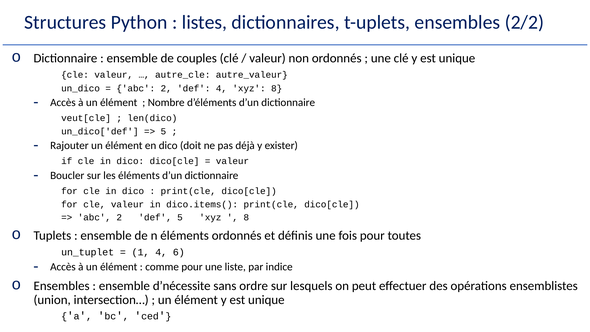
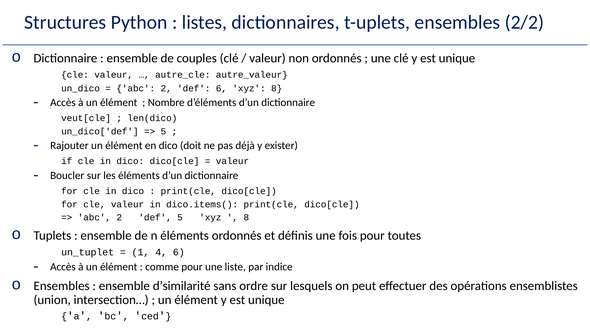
def 4: 4 -> 6
d’nécessite: d’nécessite -> d’similarité
